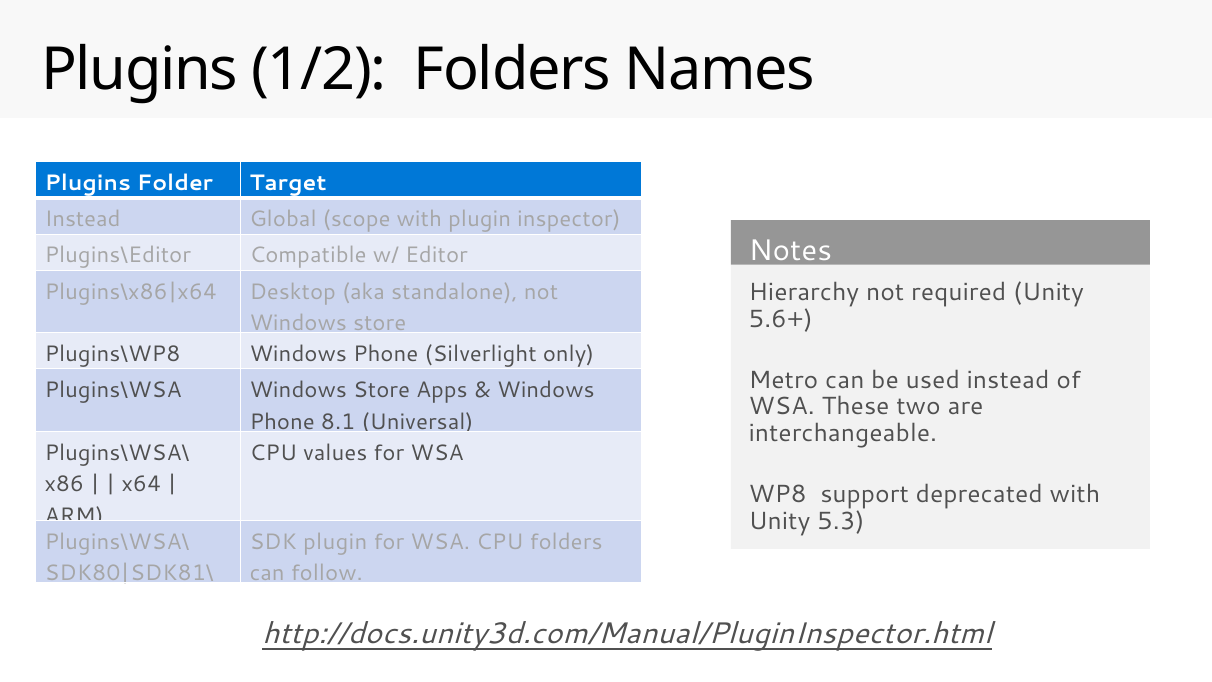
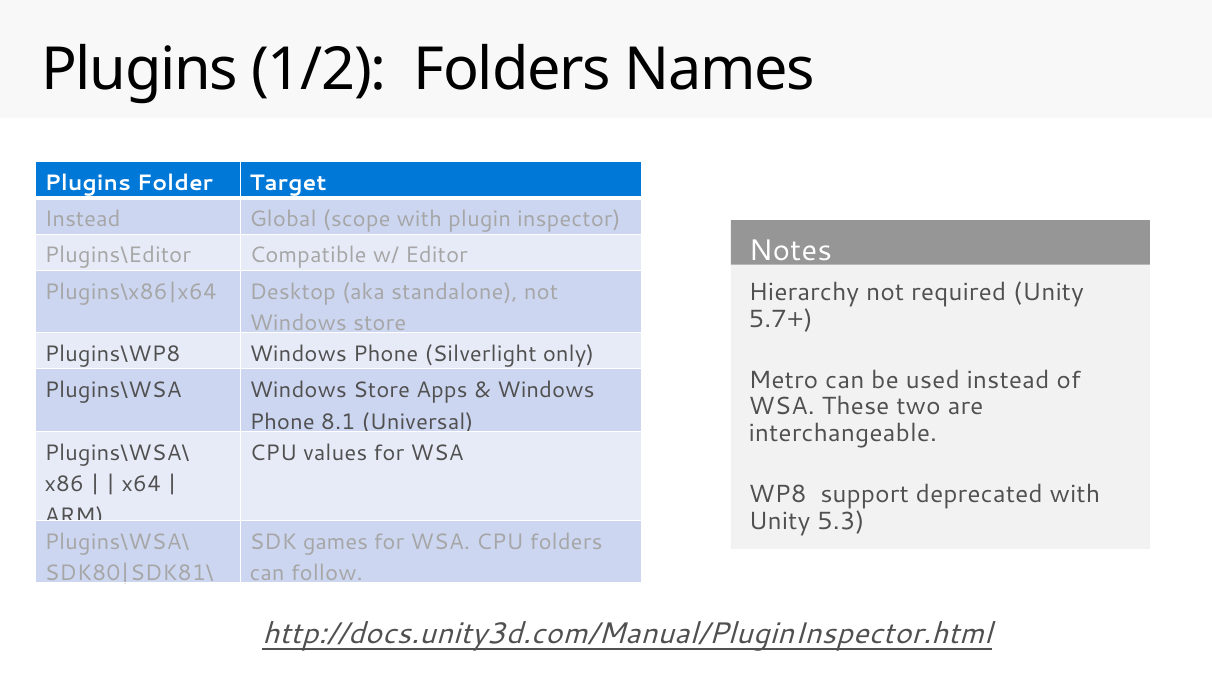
5.6+: 5.6+ -> 5.7+
SDK plugin: plugin -> games
